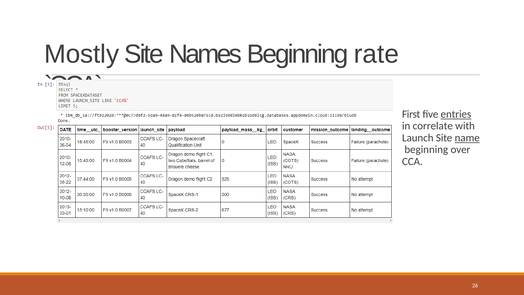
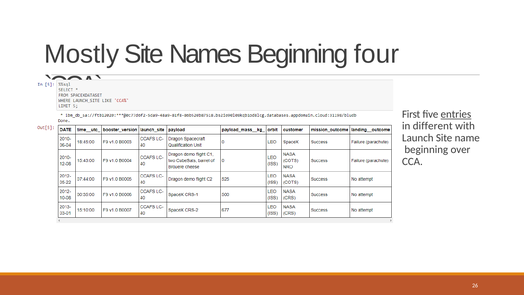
rate: rate -> four
correlate: correlate -> different
name underline: present -> none
